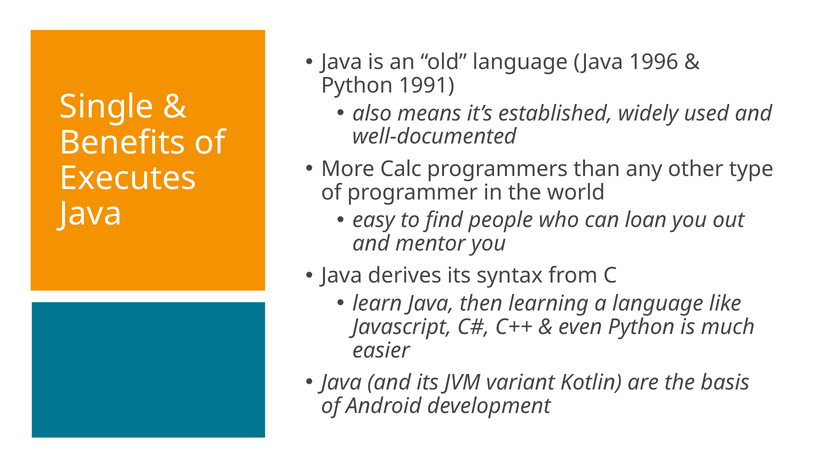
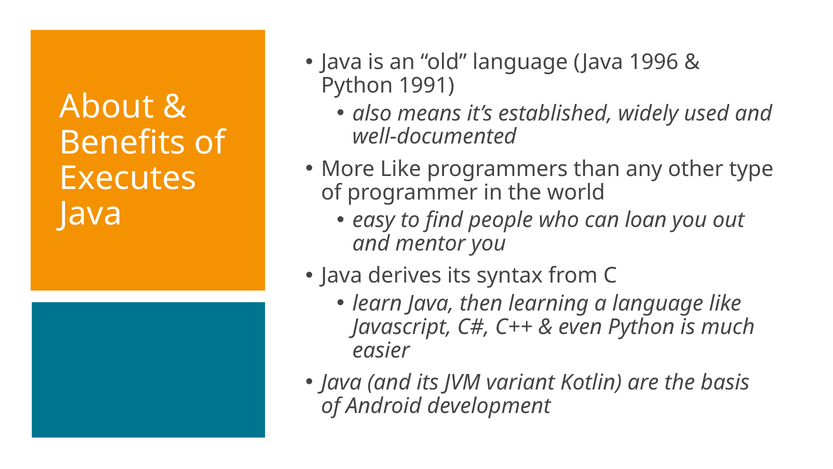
Single: Single -> About
More Calc: Calc -> Like
